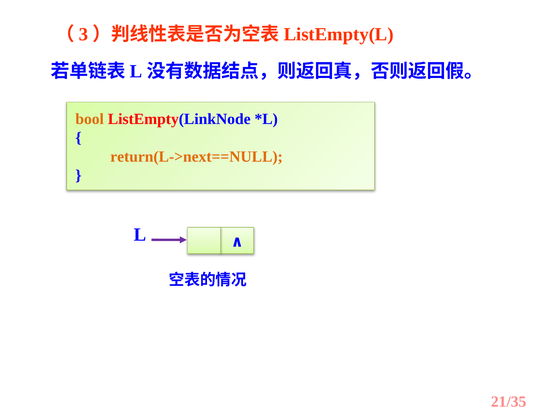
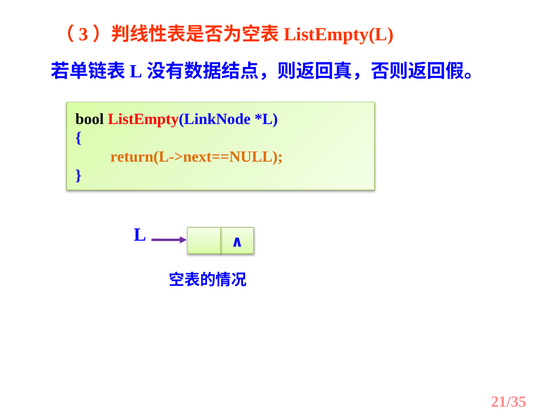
bool colour: orange -> black
